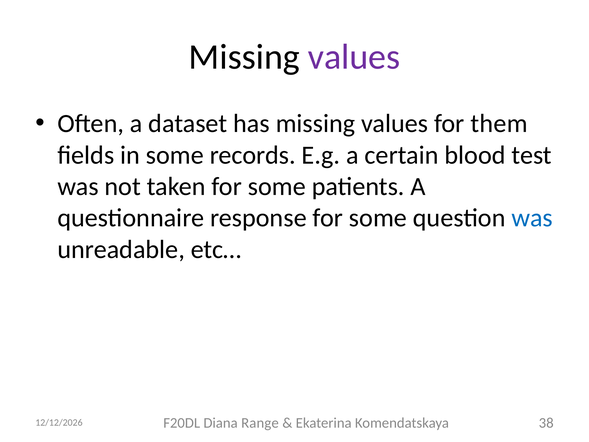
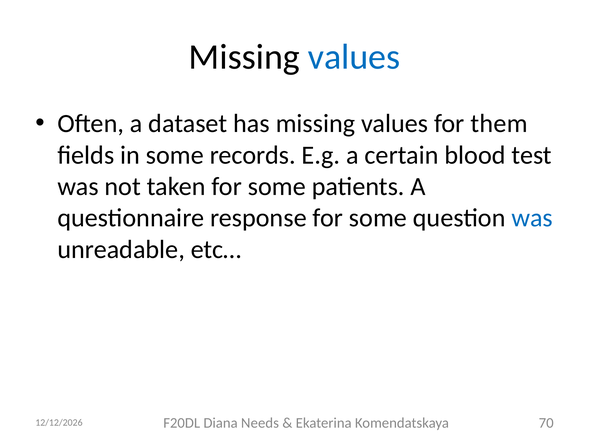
values at (354, 57) colour: purple -> blue
Range: Range -> Needs
38: 38 -> 70
